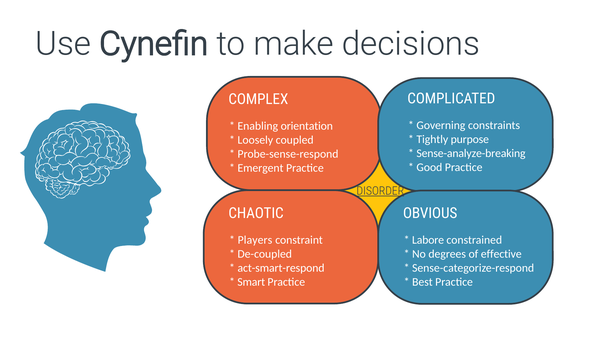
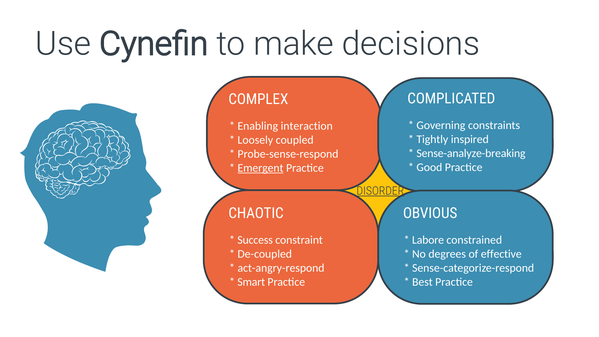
orientation: orientation -> interaction
purpose: purpose -> inspired
Emergent underline: none -> present
Players: Players -> Success
act-smart-respond: act-smart-respond -> act-angry-respond
